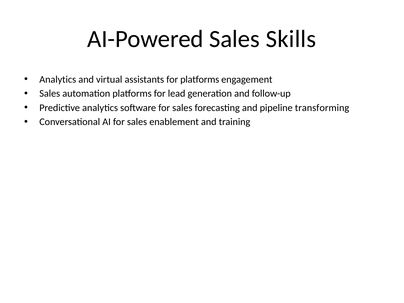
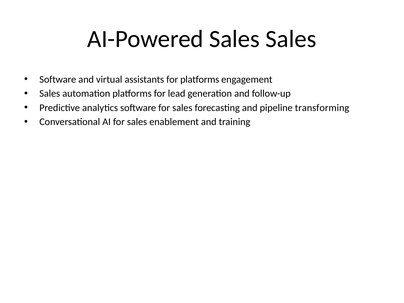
Sales Skills: Skills -> Sales
Analytics at (58, 79): Analytics -> Software
